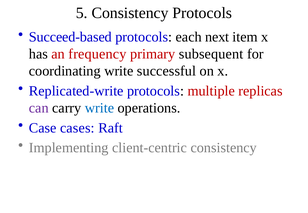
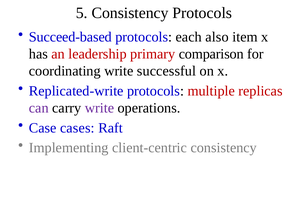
next: next -> also
frequency: frequency -> leadership
subsequent: subsequent -> comparison
write at (99, 108) colour: blue -> purple
